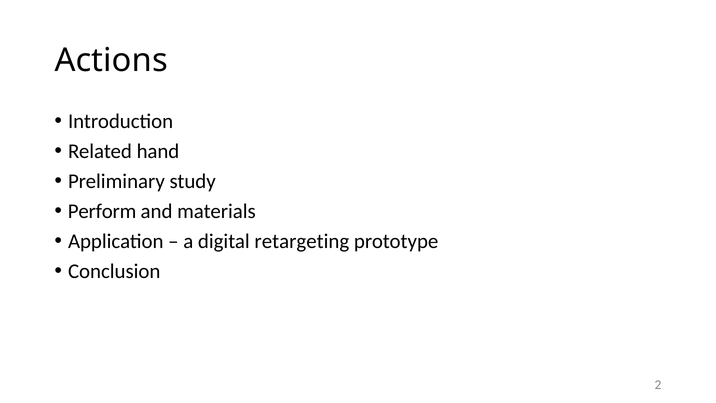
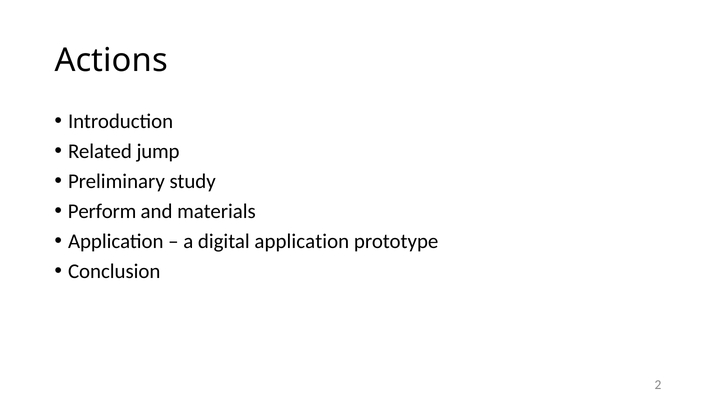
hand: hand -> jump
digital retargeting: retargeting -> application
